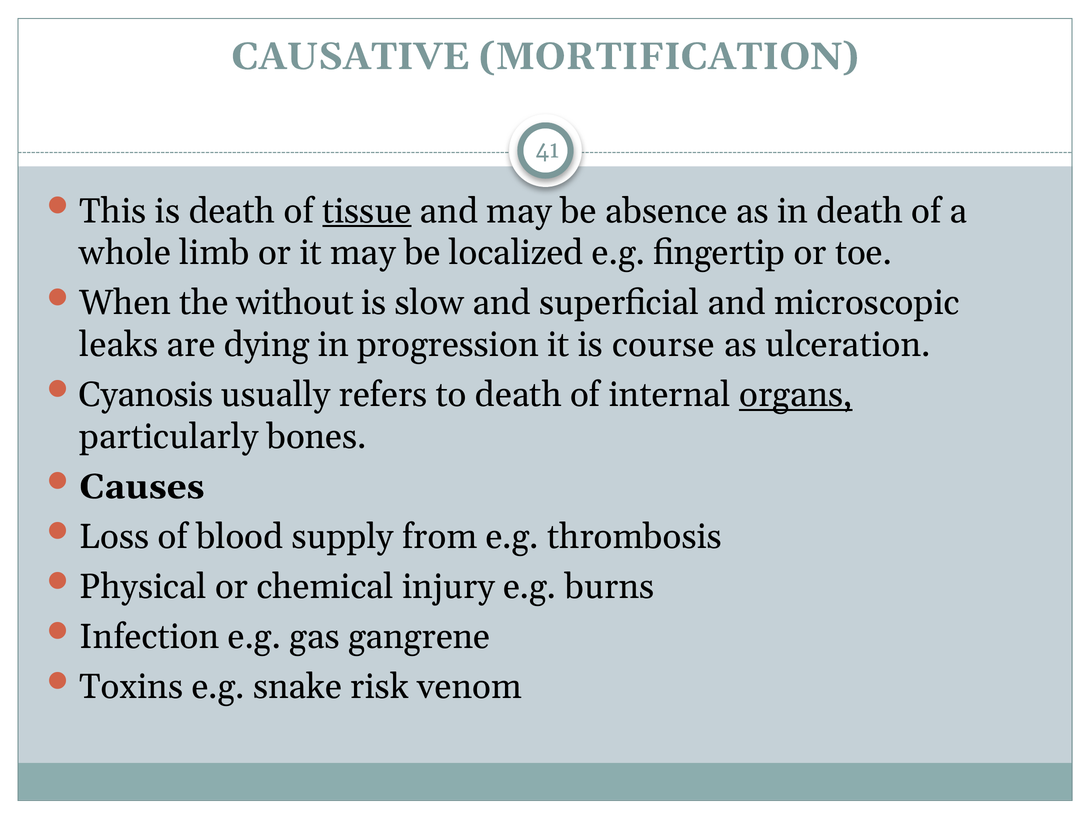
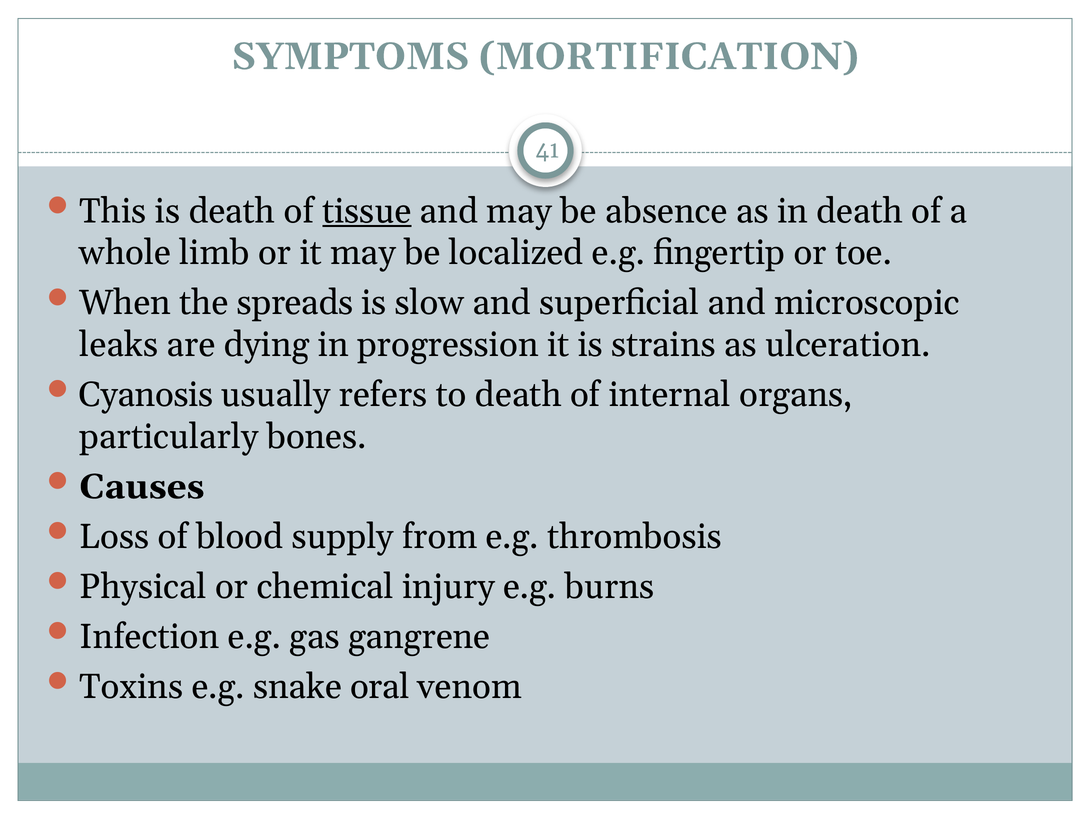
CAUSATIVE: CAUSATIVE -> SYMPTOMS
without: without -> spreads
course: course -> strains
organs underline: present -> none
risk: risk -> oral
